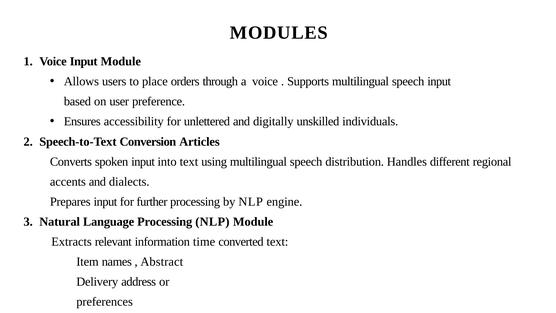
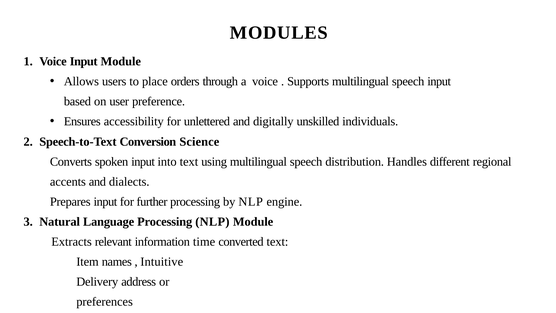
Articles: Articles -> Science
Abstract: Abstract -> Intuitive
